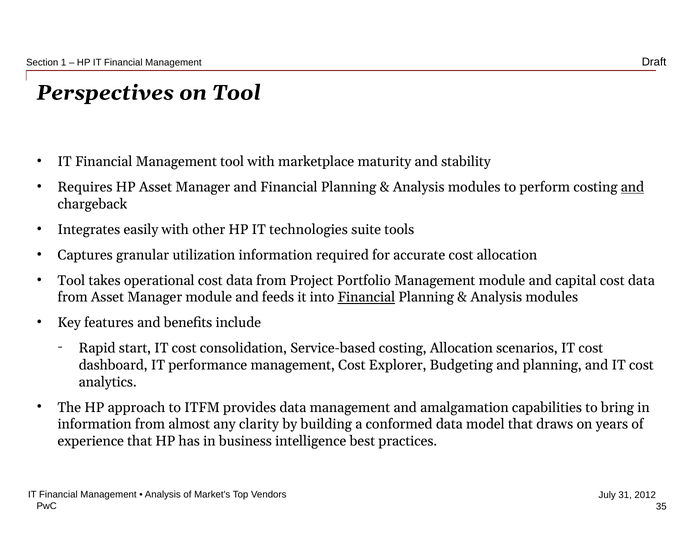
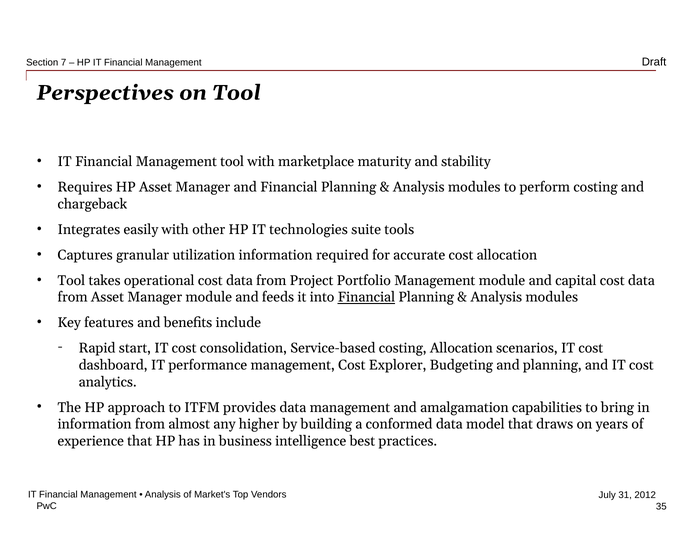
1: 1 -> 7
and at (632, 187) underline: present -> none
clarity: clarity -> higher
